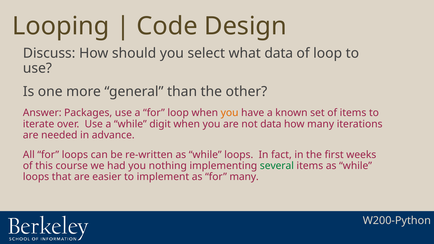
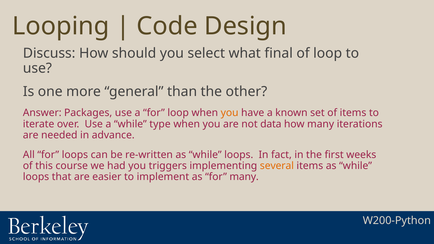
what data: data -> final
digit: digit -> type
nothing: nothing -> triggers
several colour: green -> orange
